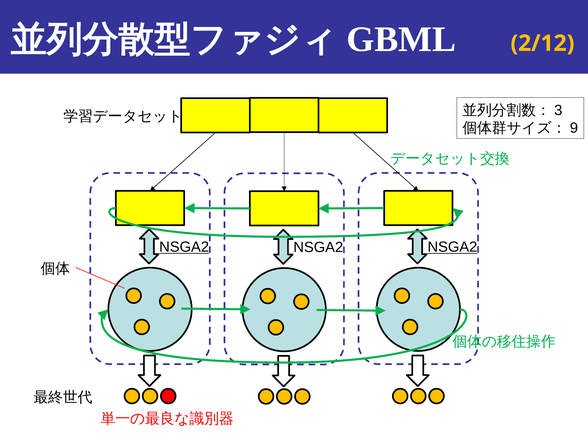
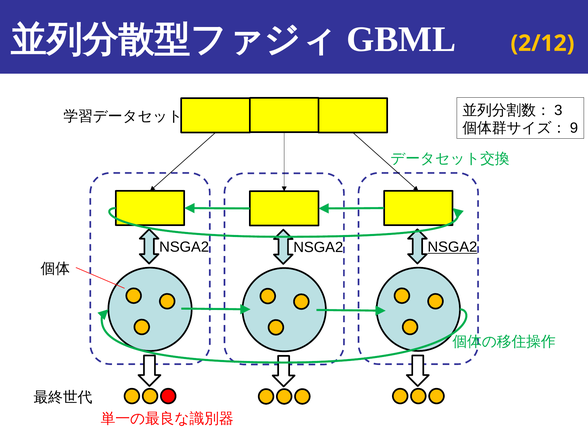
NSGA2 at (184, 247) underline: present -> none
